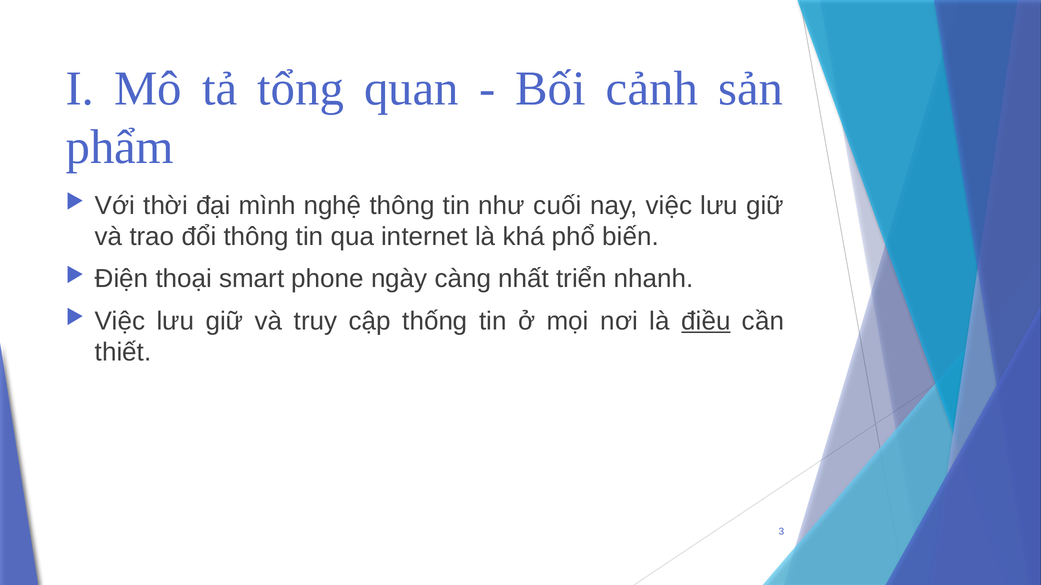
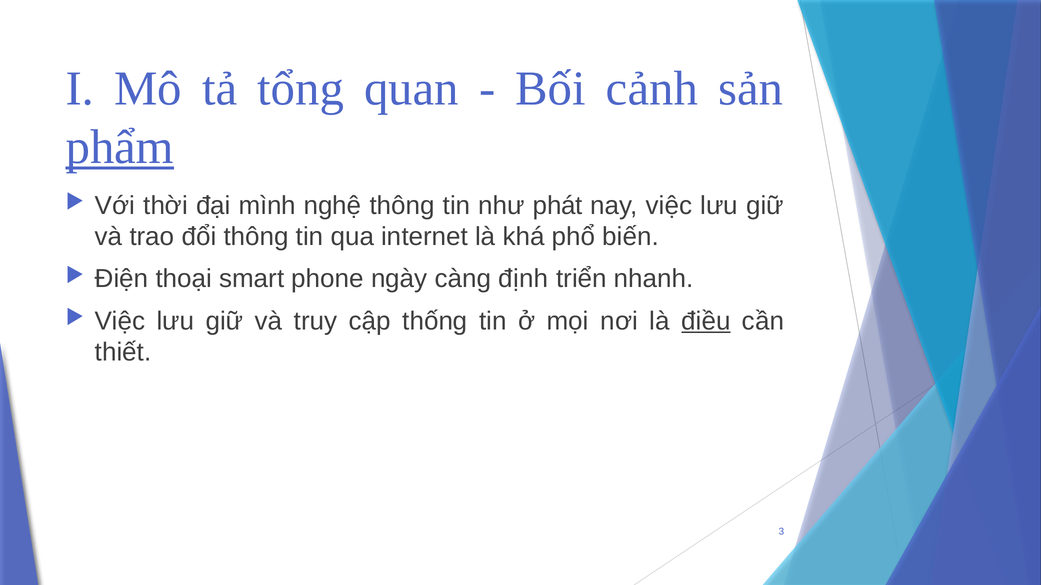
phẩm underline: none -> present
cuối: cuối -> phát
nhất: nhất -> định
